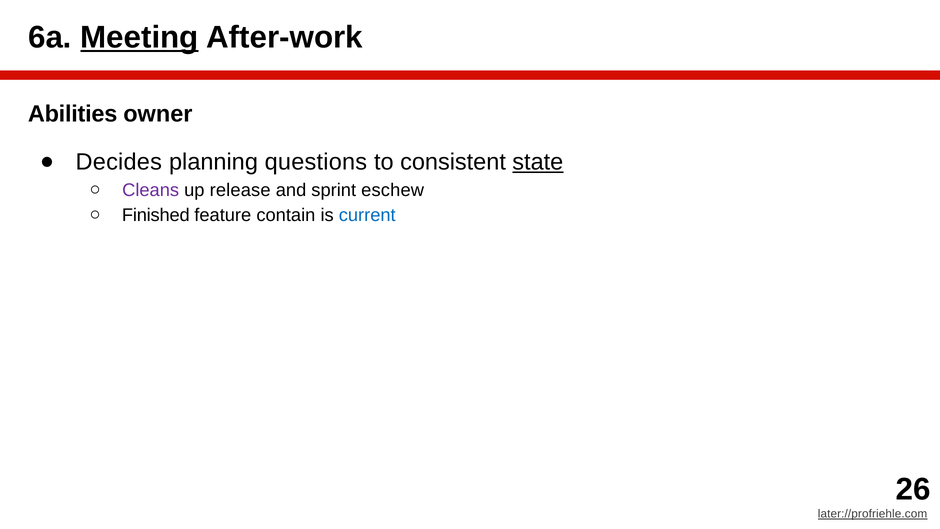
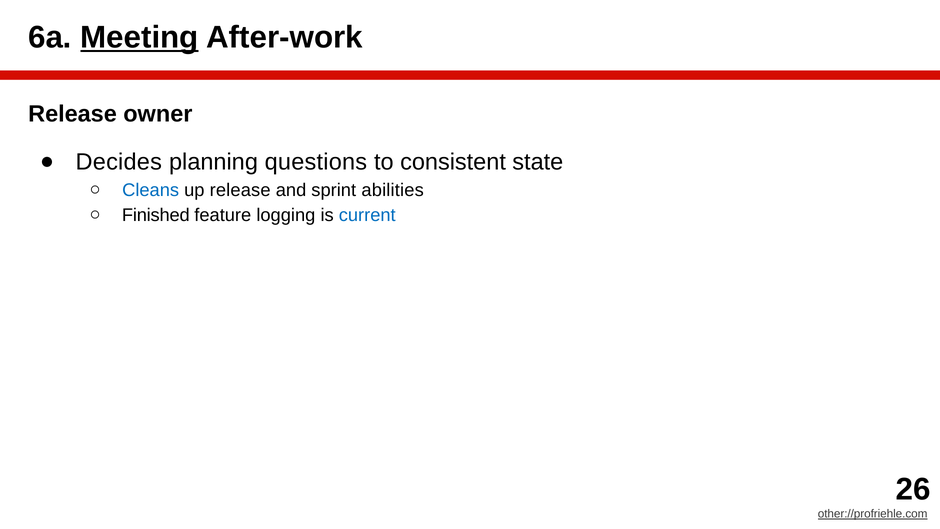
Abilities at (73, 114): Abilities -> Release
state underline: present -> none
Cleans colour: purple -> blue
eschew: eschew -> abilities
contain: contain -> logging
later://profriehle.com: later://profriehle.com -> other://profriehle.com
